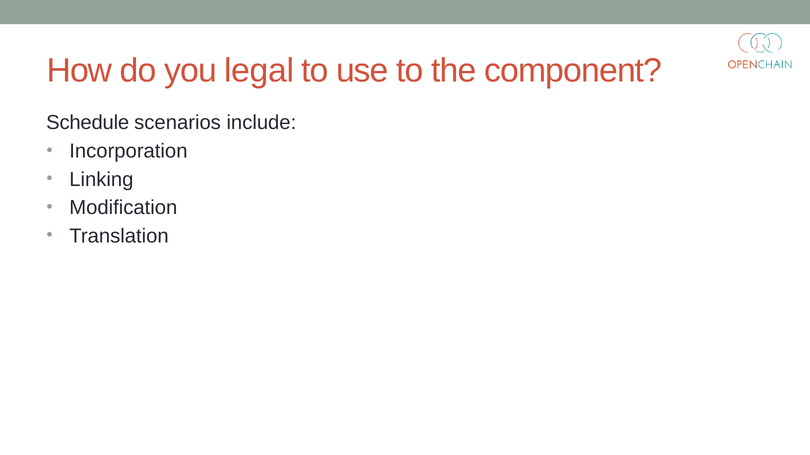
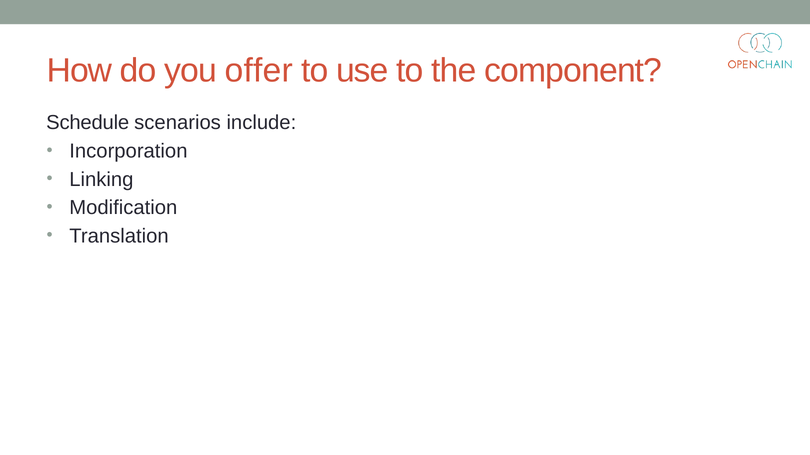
legal: legal -> offer
